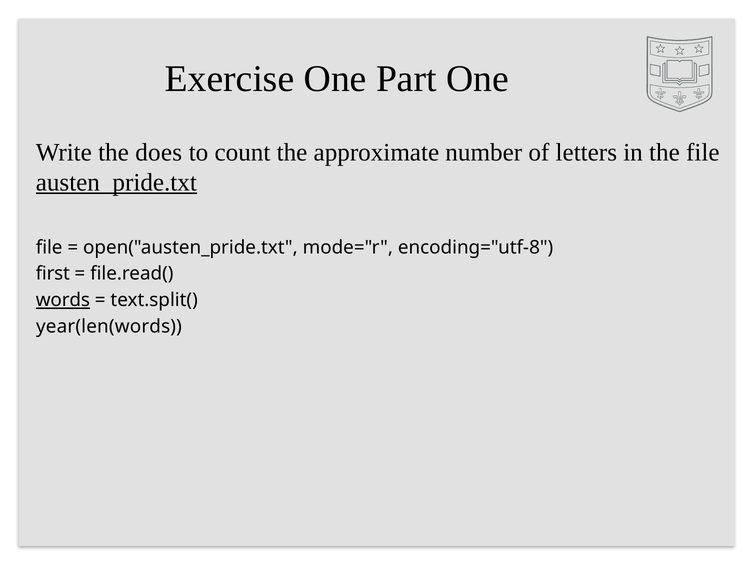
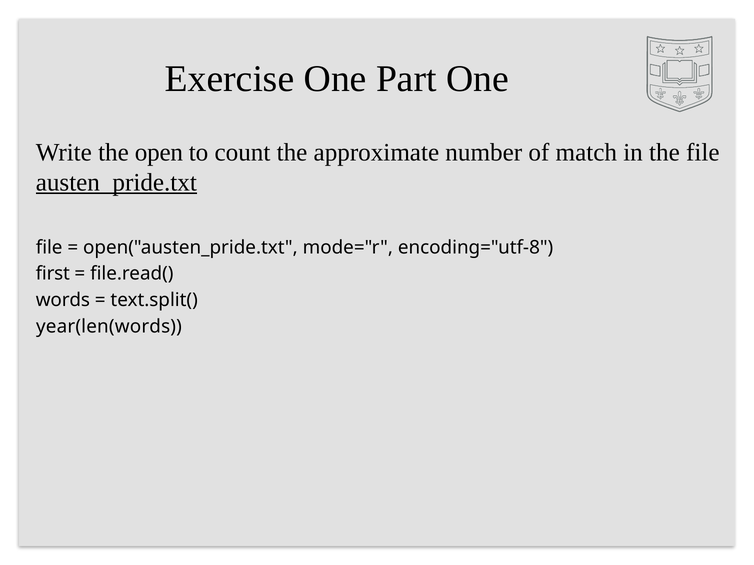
does: does -> open
letters: letters -> match
words underline: present -> none
